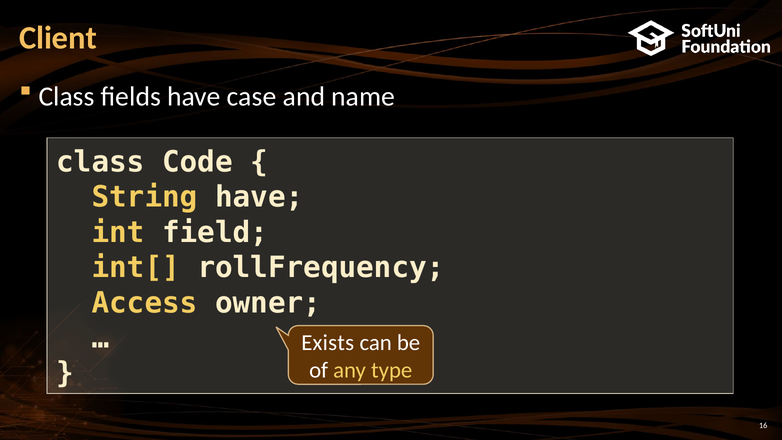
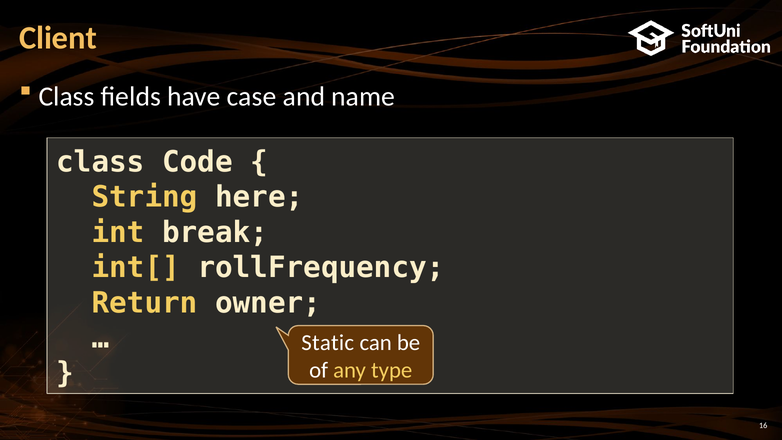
String have: have -> here
field: field -> break
Access: Access -> Return
Exists: Exists -> Static
